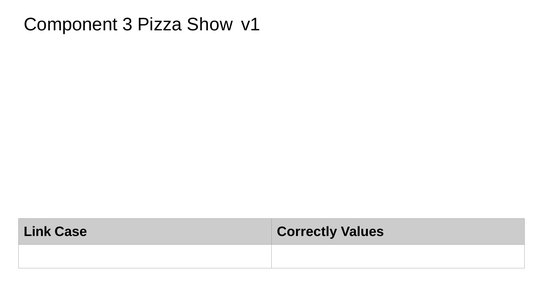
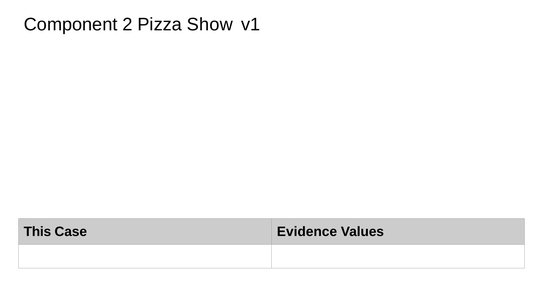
3: 3 -> 2
Link: Link -> This
Correctly: Correctly -> Evidence
